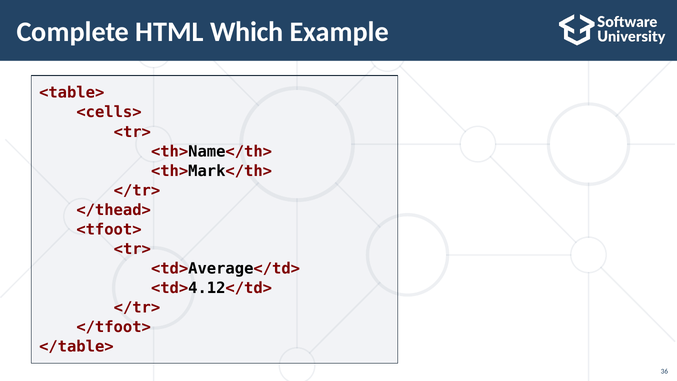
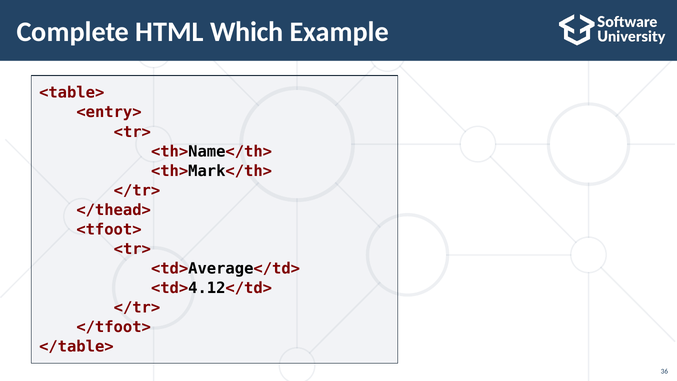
<cells>: <cells> -> <entry>
